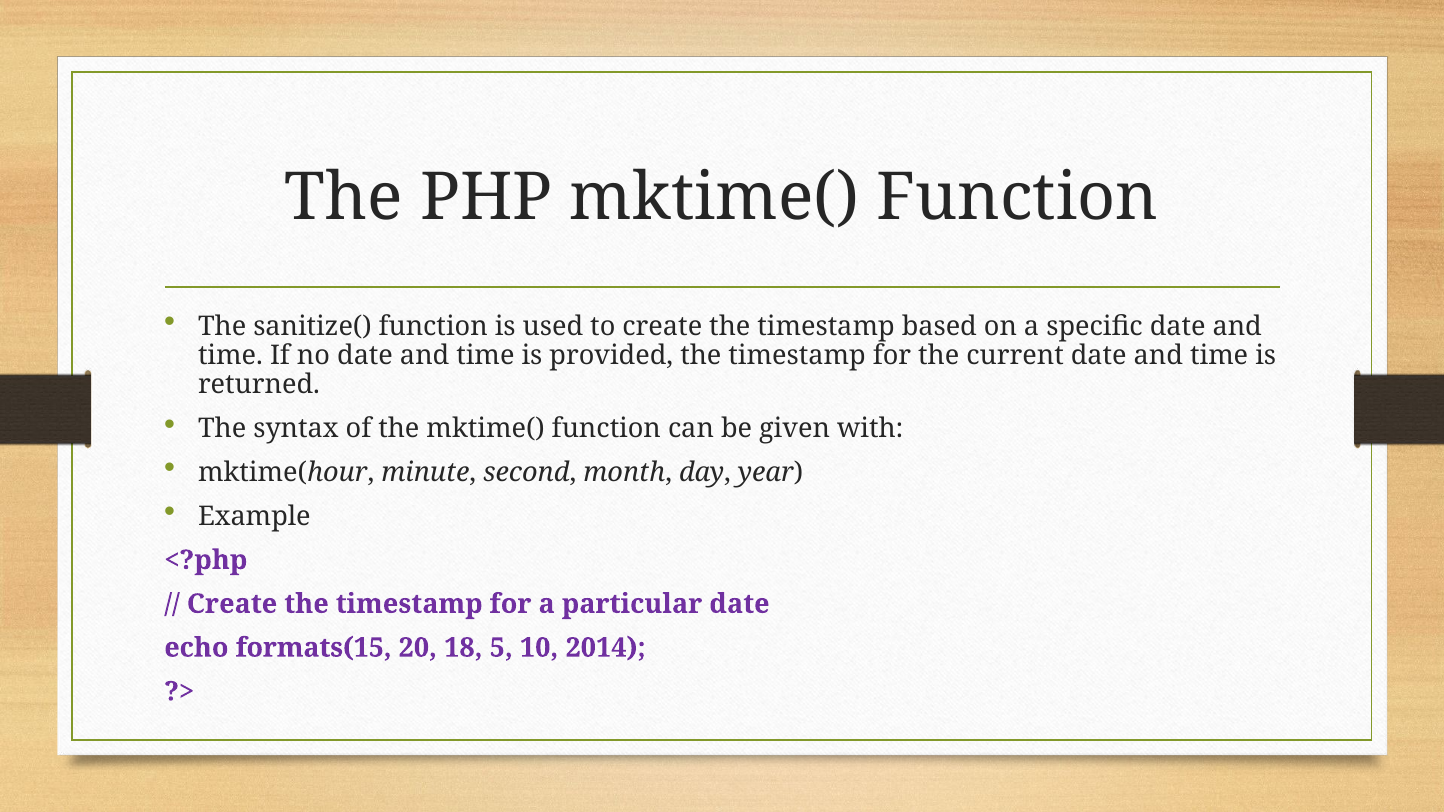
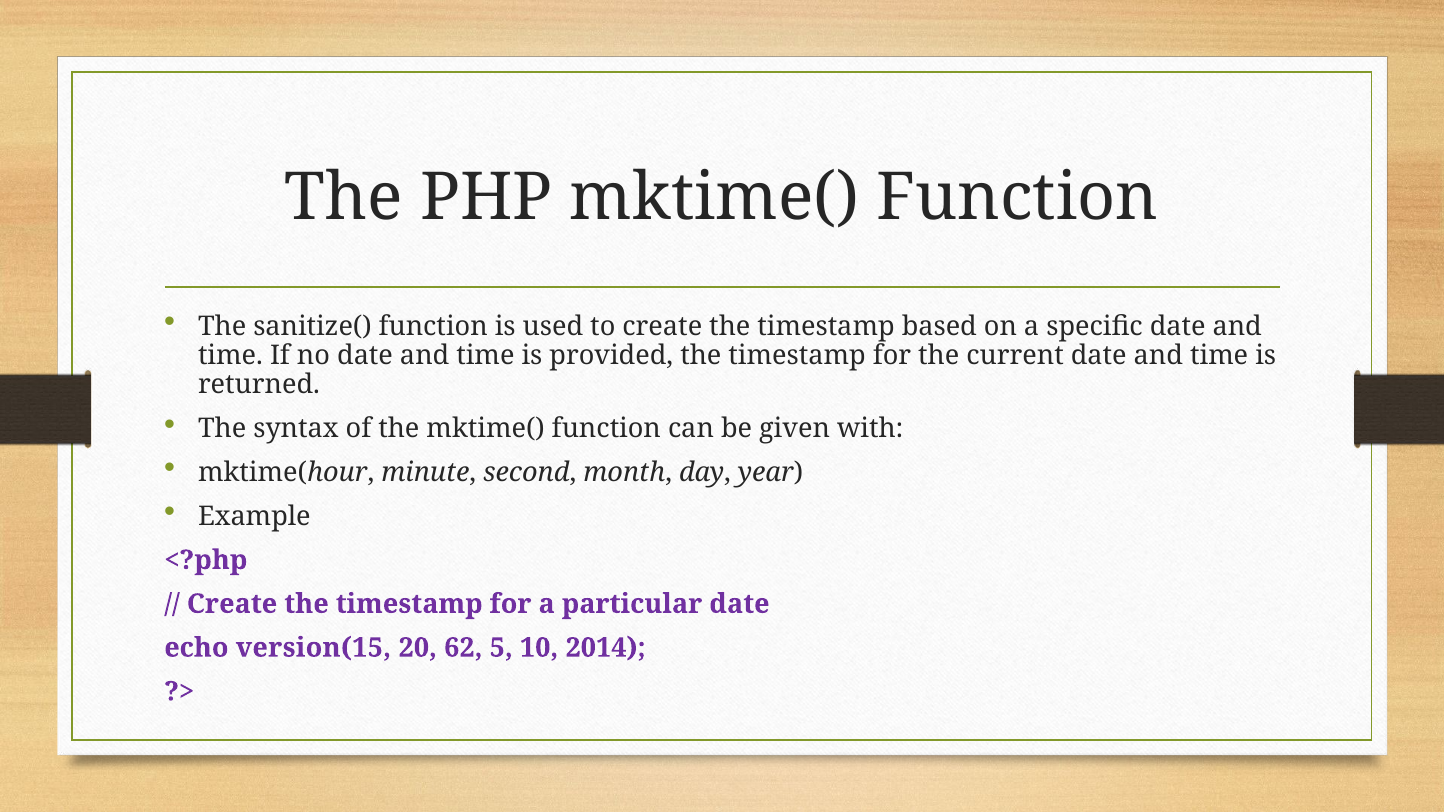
formats(15: formats(15 -> version(15
18: 18 -> 62
